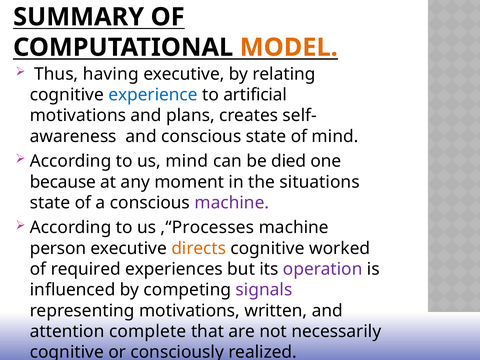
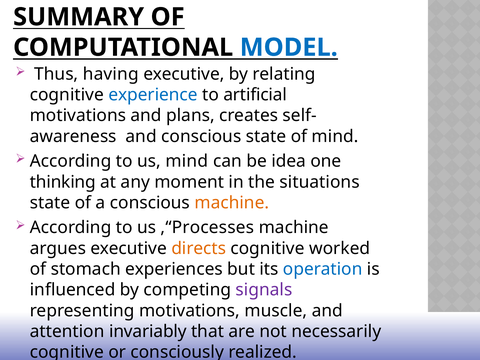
MODEL colour: orange -> blue
died: died -> idea
because: because -> thinking
machine at (232, 203) colour: purple -> orange
person: person -> argues
required: required -> stomach
operation colour: purple -> blue
written: written -> muscle
complete: complete -> invariably
